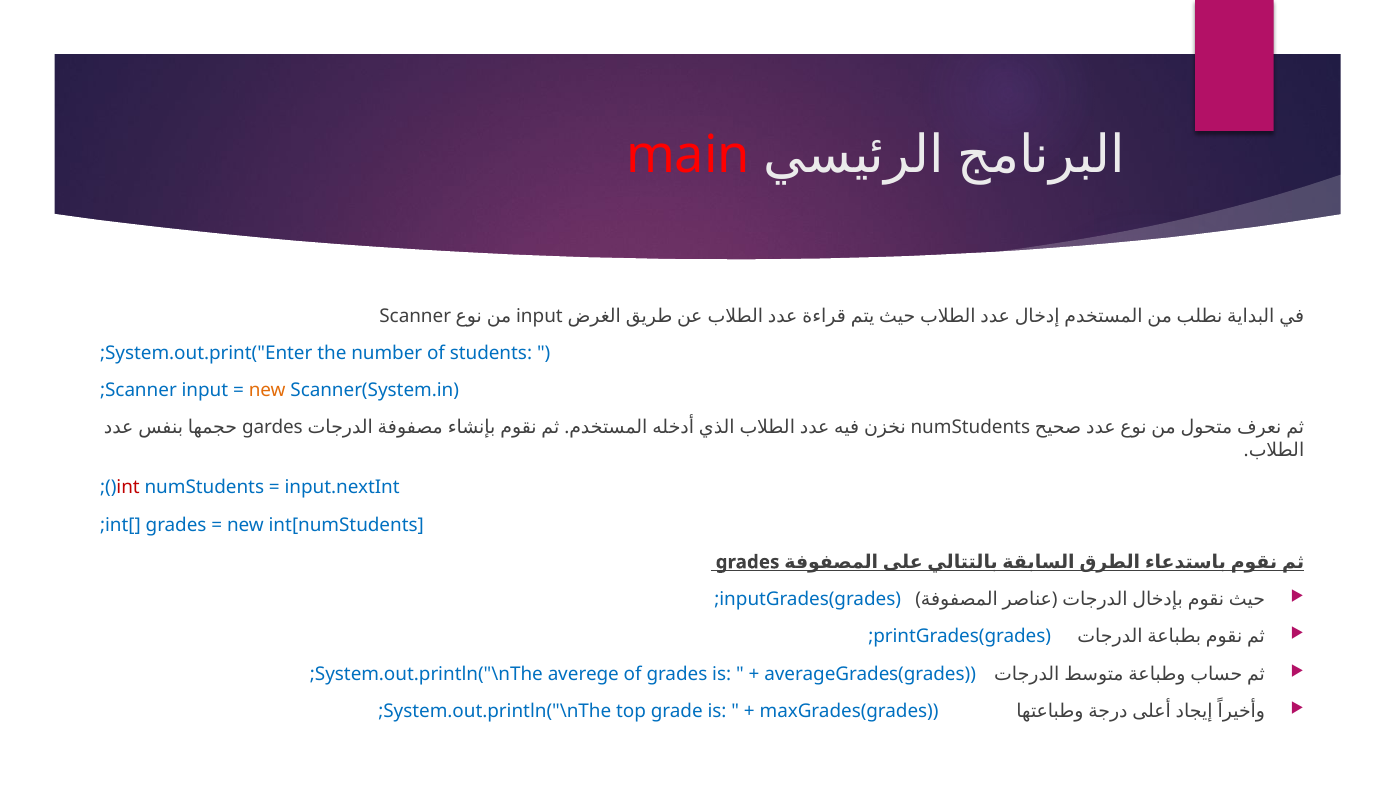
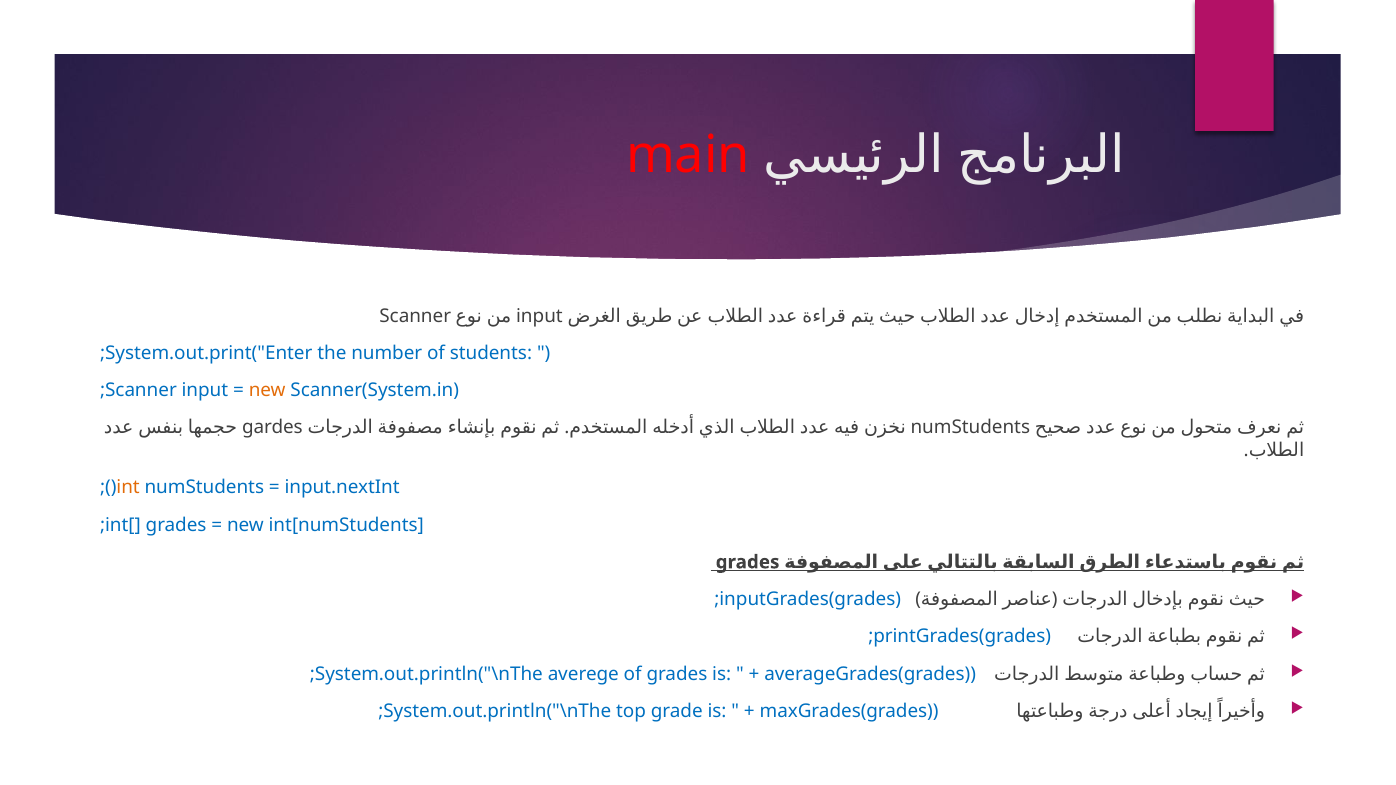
int colour: red -> orange
